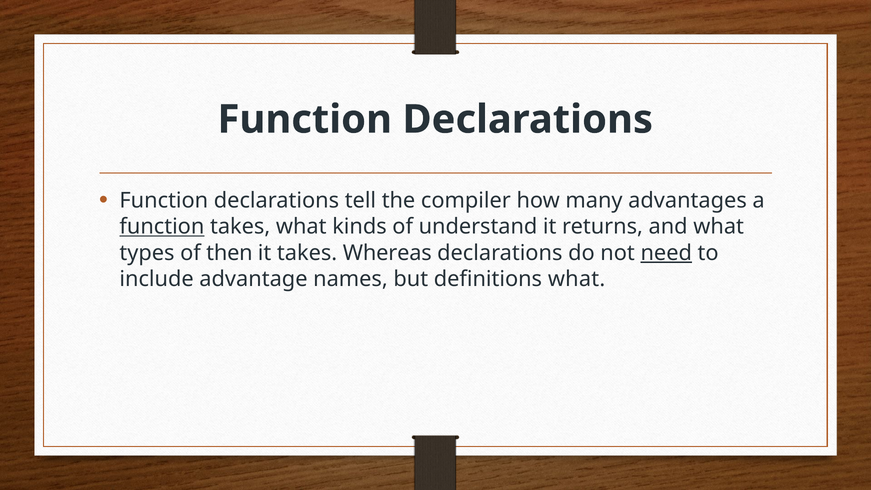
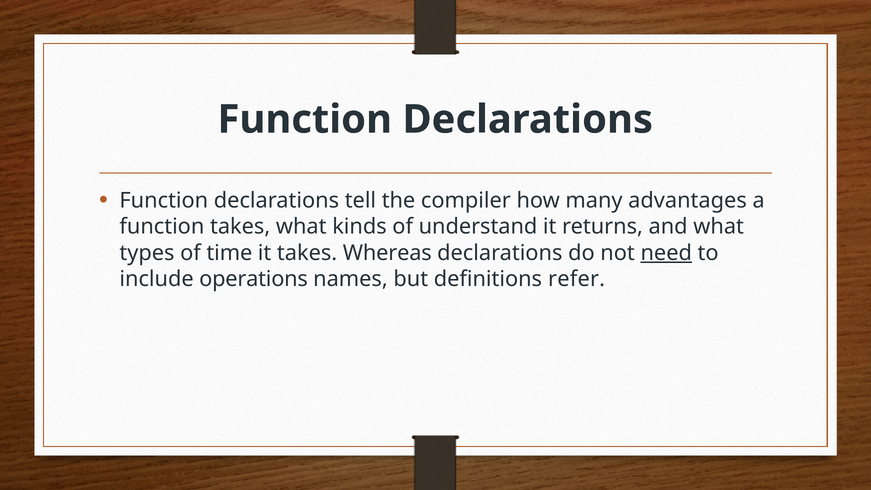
function at (162, 227) underline: present -> none
then: then -> time
advantage: advantage -> operations
definitions what: what -> refer
